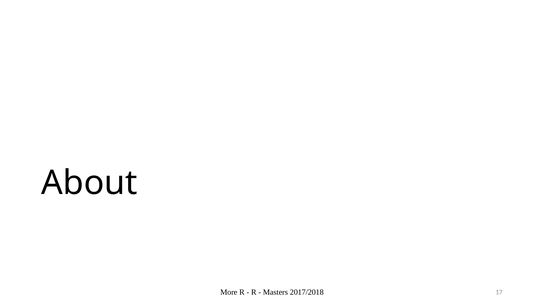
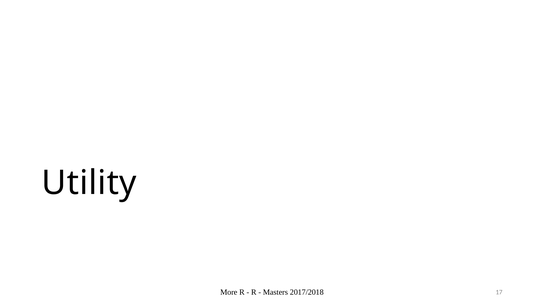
About: About -> Utility
